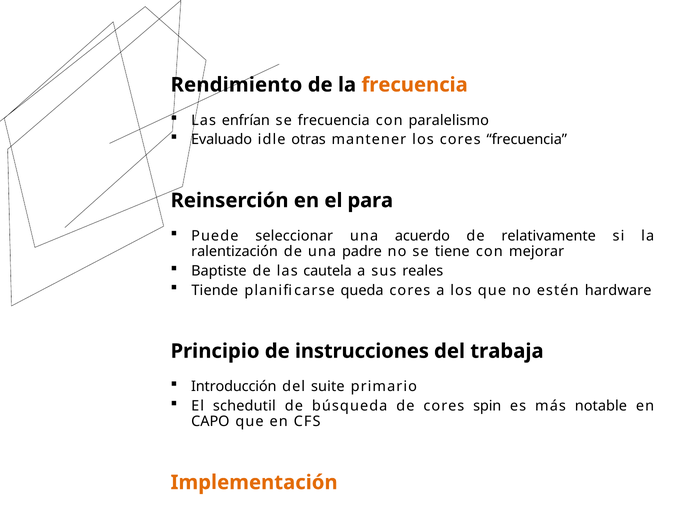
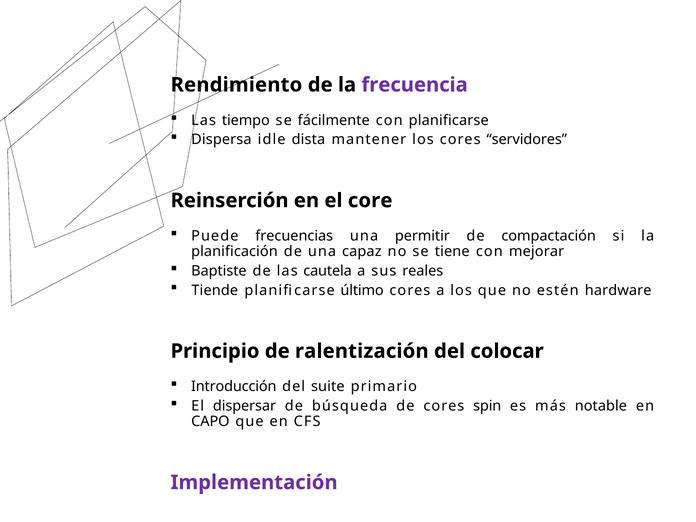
frecuencia at (415, 85) colour: orange -> purple
enfrían: enfrían -> tiempo
se frecuencia: frecuencia -> fácilmente
con paralelismo: paralelismo -> planificarse
Evaluado: Evaluado -> Dispersa
otras: otras -> dista
cores frecuencia: frecuencia -> servidores
para: para -> core
seleccionar: seleccionar -> frecuencias
acuerdo: acuerdo -> permitir
relativamente: relativamente -> compactación
ralentización: ralentización -> planificación
padre: padre -> capaz
queda: queda -> último
instrucciones: instrucciones -> ralentización
trabaja: trabaja -> colocar
schedutil: schedutil -> dispersar
Implementación colour: orange -> purple
